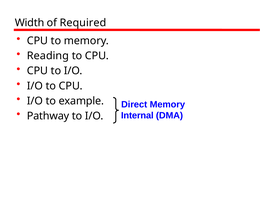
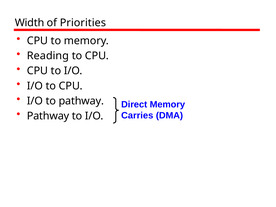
Required: Required -> Priorities
to example: example -> pathway
Internal: Internal -> Carries
